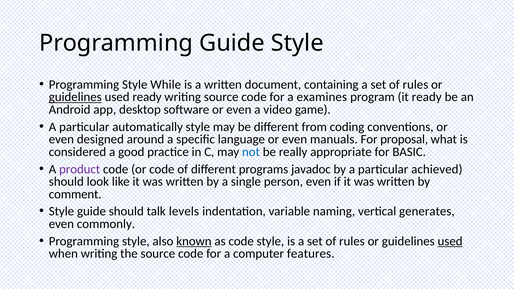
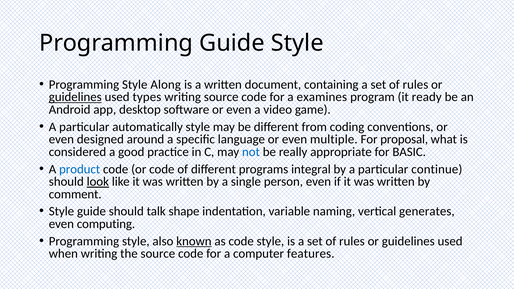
While: While -> Along
used ready: ready -> types
manuals: manuals -> multiple
product colour: purple -> blue
javadoc: javadoc -> integral
achieved: achieved -> continue
look underline: none -> present
levels: levels -> shape
commonly: commonly -> computing
used at (450, 241) underline: present -> none
